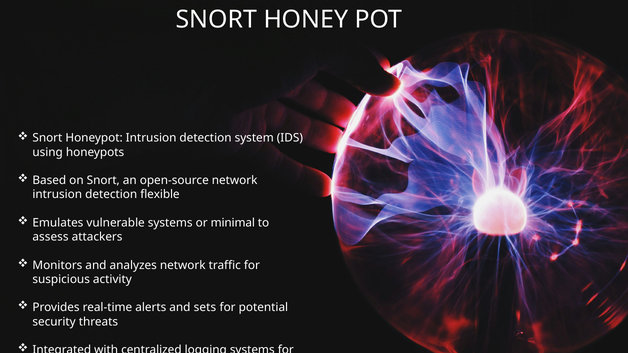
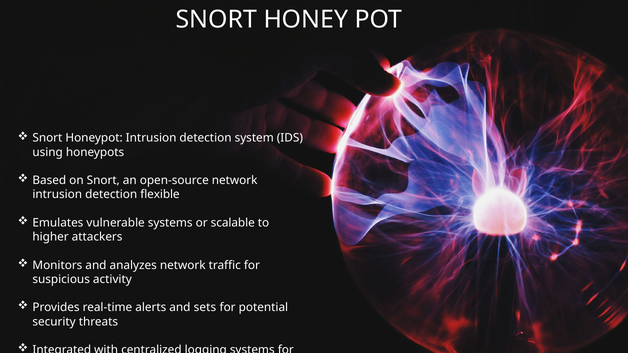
minimal: minimal -> scalable
assess: assess -> higher
